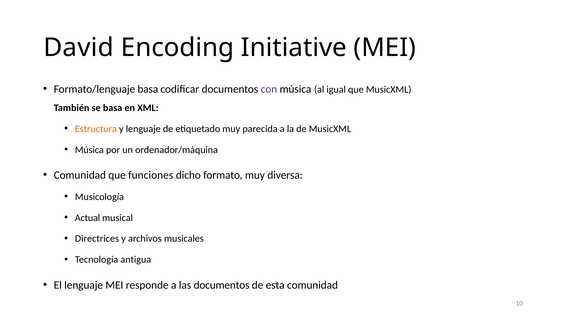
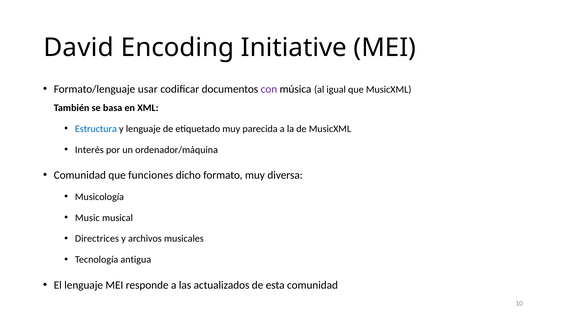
Formato/lenguaje basa: basa -> usar
Estructura colour: orange -> blue
Música at (89, 150): Música -> Interés
Actual: Actual -> Music
las documentos: documentos -> actualizados
